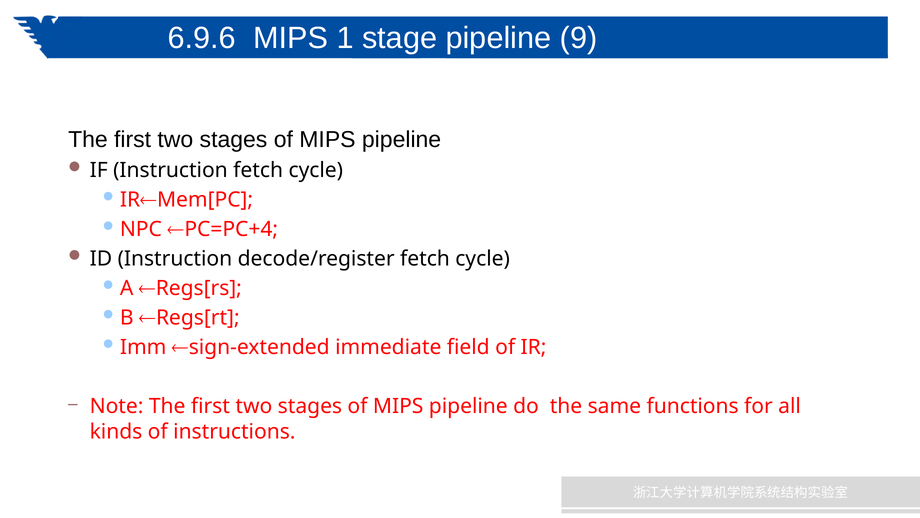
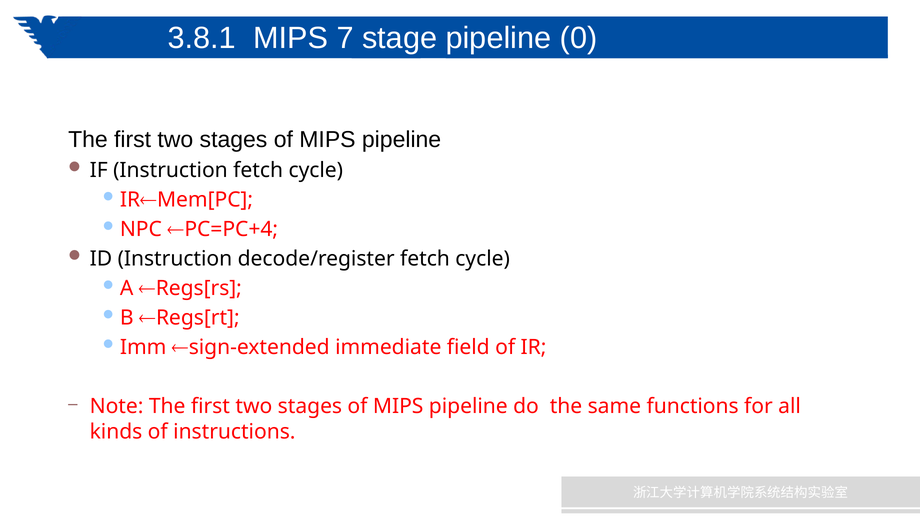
6.9.6: 6.9.6 -> 3.8.1
1: 1 -> 7
9: 9 -> 0
